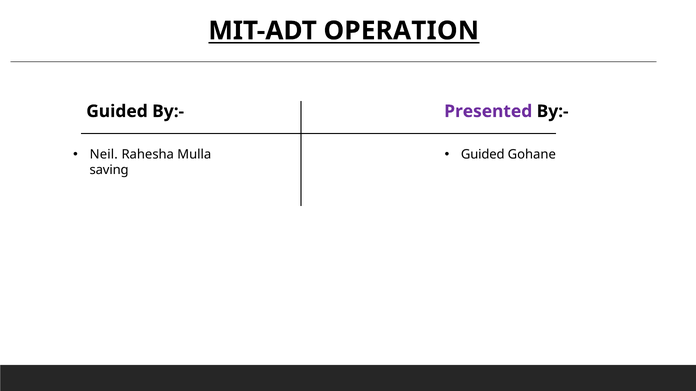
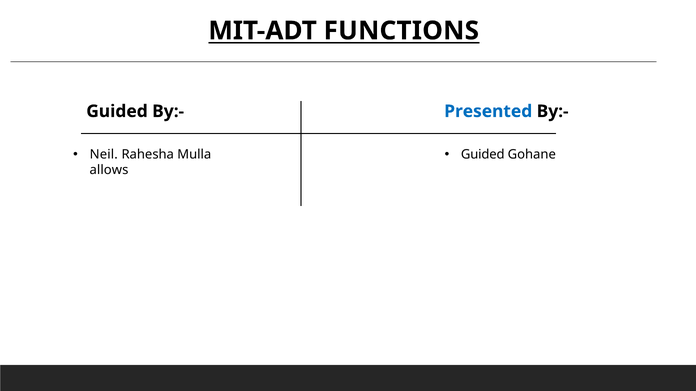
OPERATION: OPERATION -> FUNCTIONS
Presented colour: purple -> blue
saving: saving -> allows
